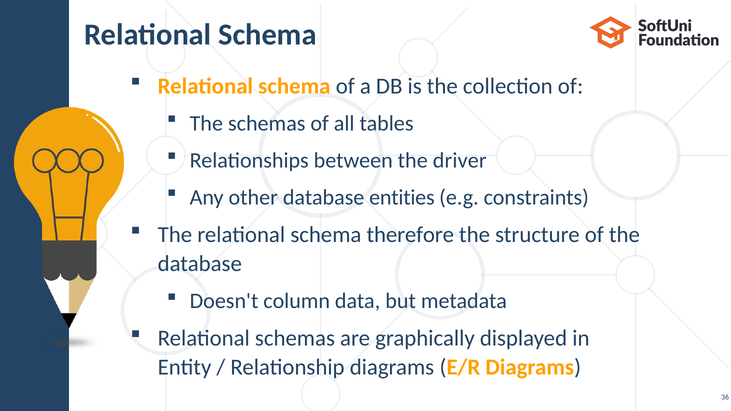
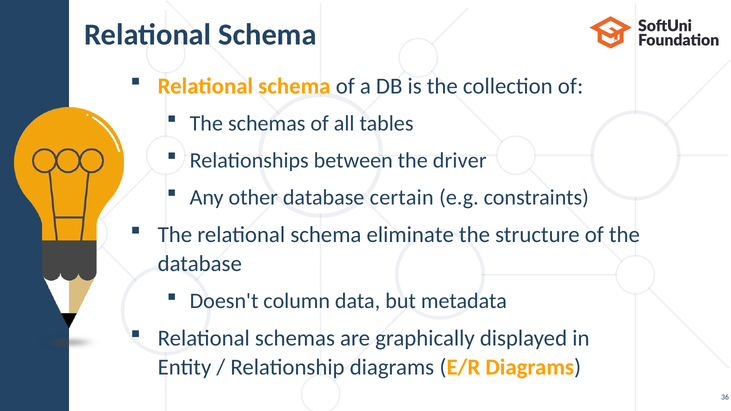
entities: entities -> certain
therefore: therefore -> eliminate
